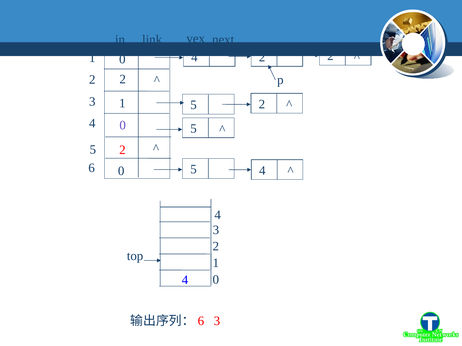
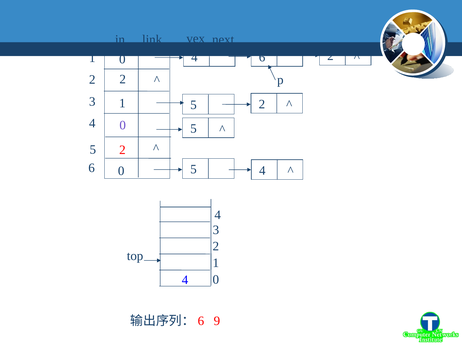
4 2: 2 -> 6
3 at (217, 321): 3 -> 9
